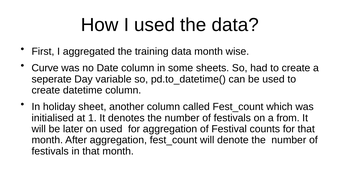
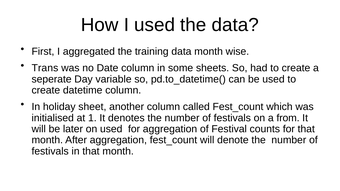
Curve: Curve -> Trans
